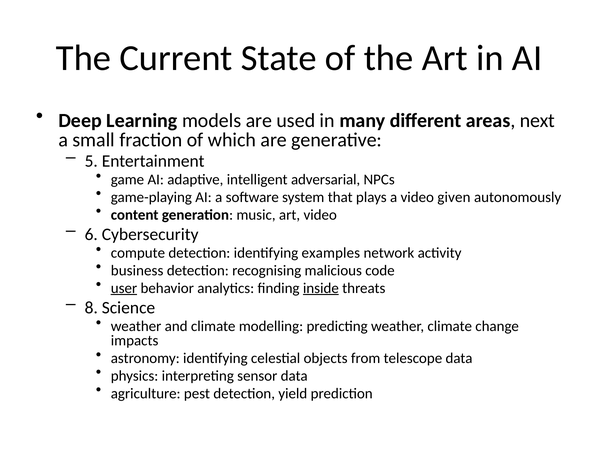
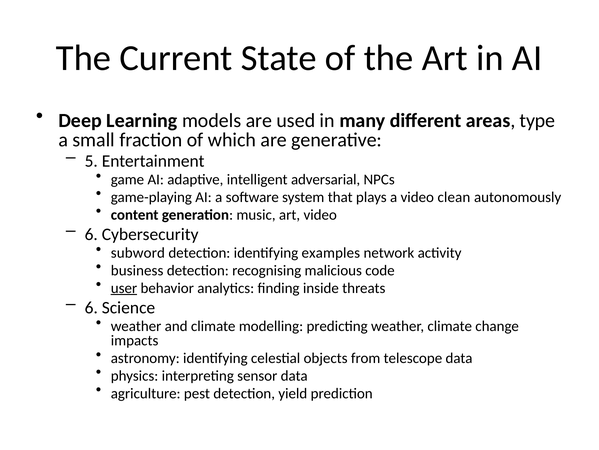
next: next -> type
given: given -> clean
compute: compute -> subword
inside underline: present -> none
8 at (91, 307): 8 -> 6
